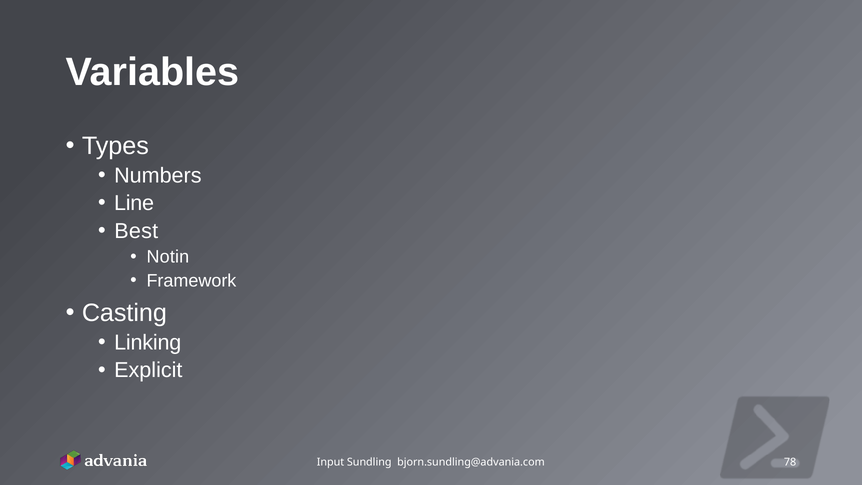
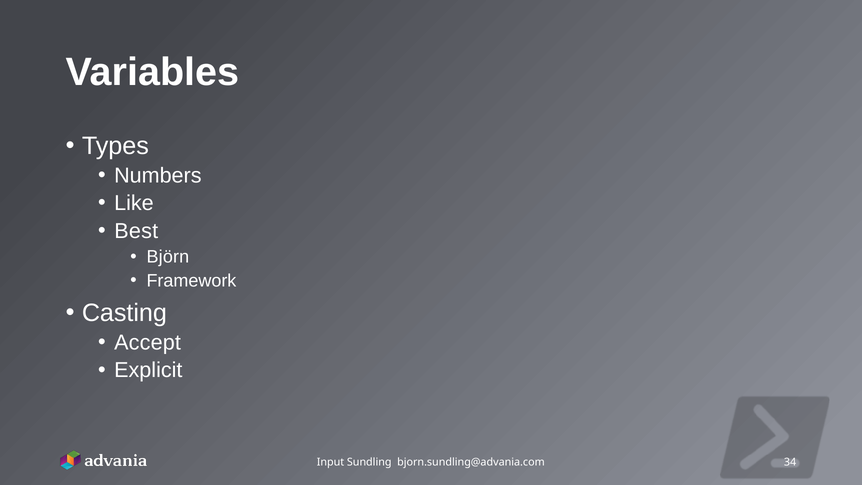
Line: Line -> Like
Notin: Notin -> Björn
Linking: Linking -> Accept
78: 78 -> 34
